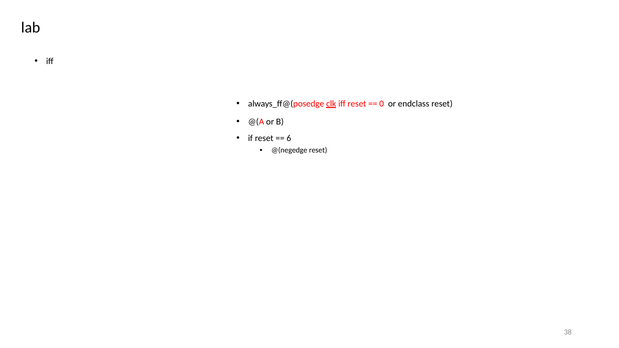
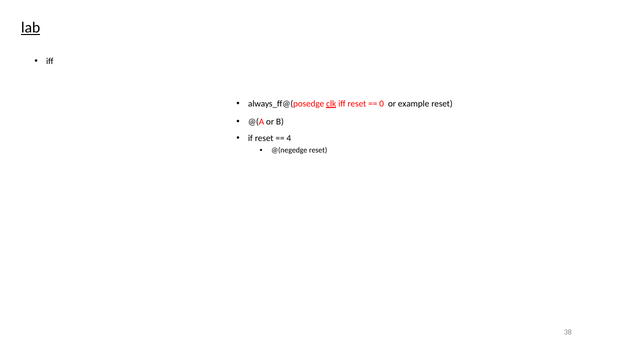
lab underline: none -> present
endclass: endclass -> example
6: 6 -> 4
